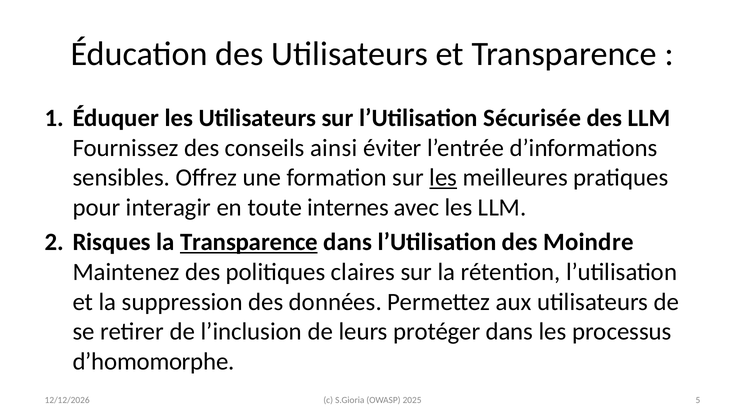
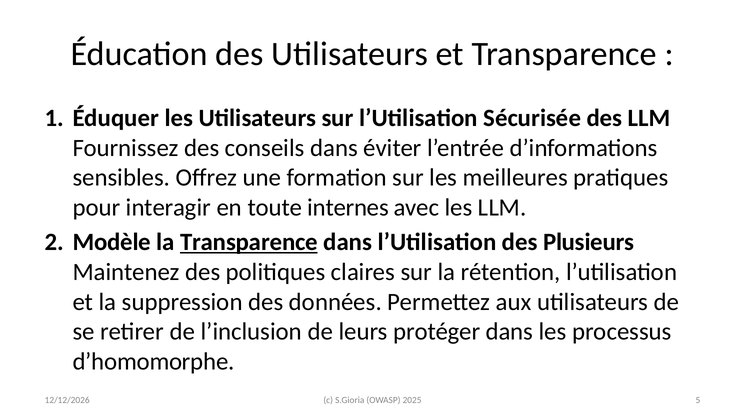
conseils ainsi: ainsi -> dans
les at (443, 178) underline: present -> none
Risques: Risques -> Modèle
Moindre: Moindre -> Plusieurs
